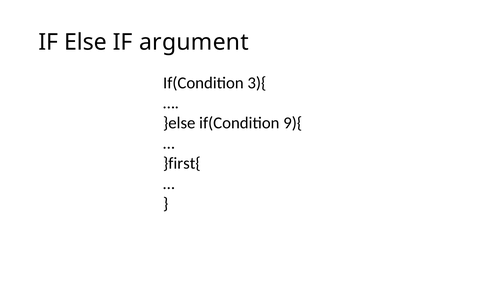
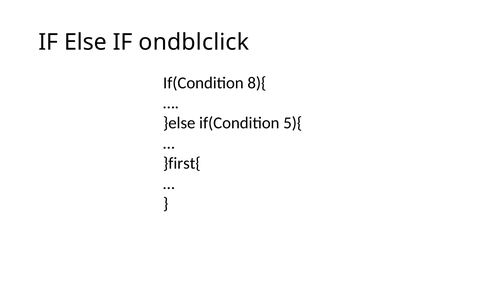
argument: argument -> ondblclick
3){: 3){ -> 8){
9){: 9){ -> 5){
